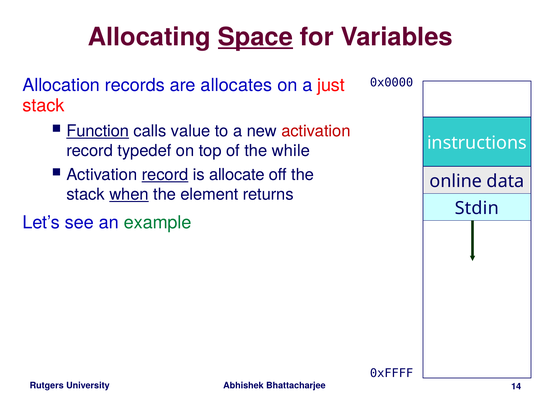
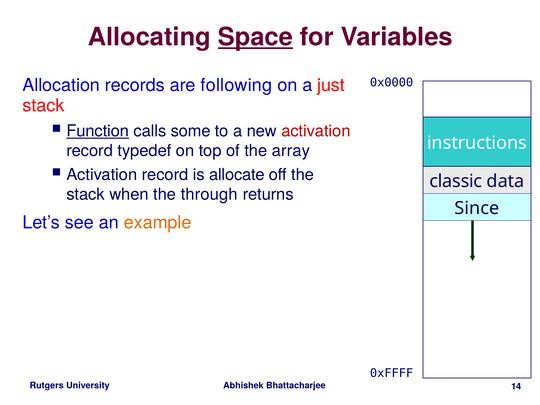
allocates: allocates -> following
value: value -> some
while: while -> array
record at (165, 175) underline: present -> none
online: online -> classic
when underline: present -> none
element: element -> through
Stdin: Stdin -> Since
example colour: green -> orange
